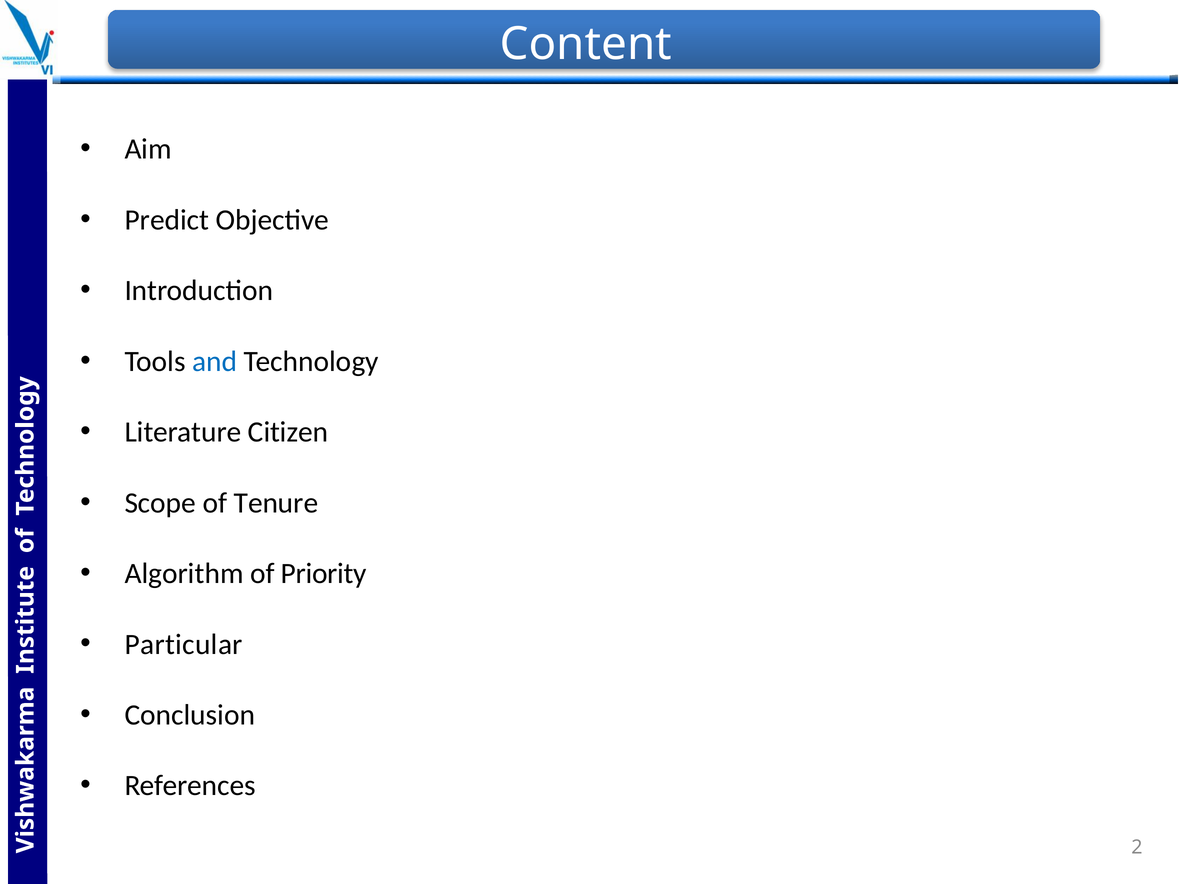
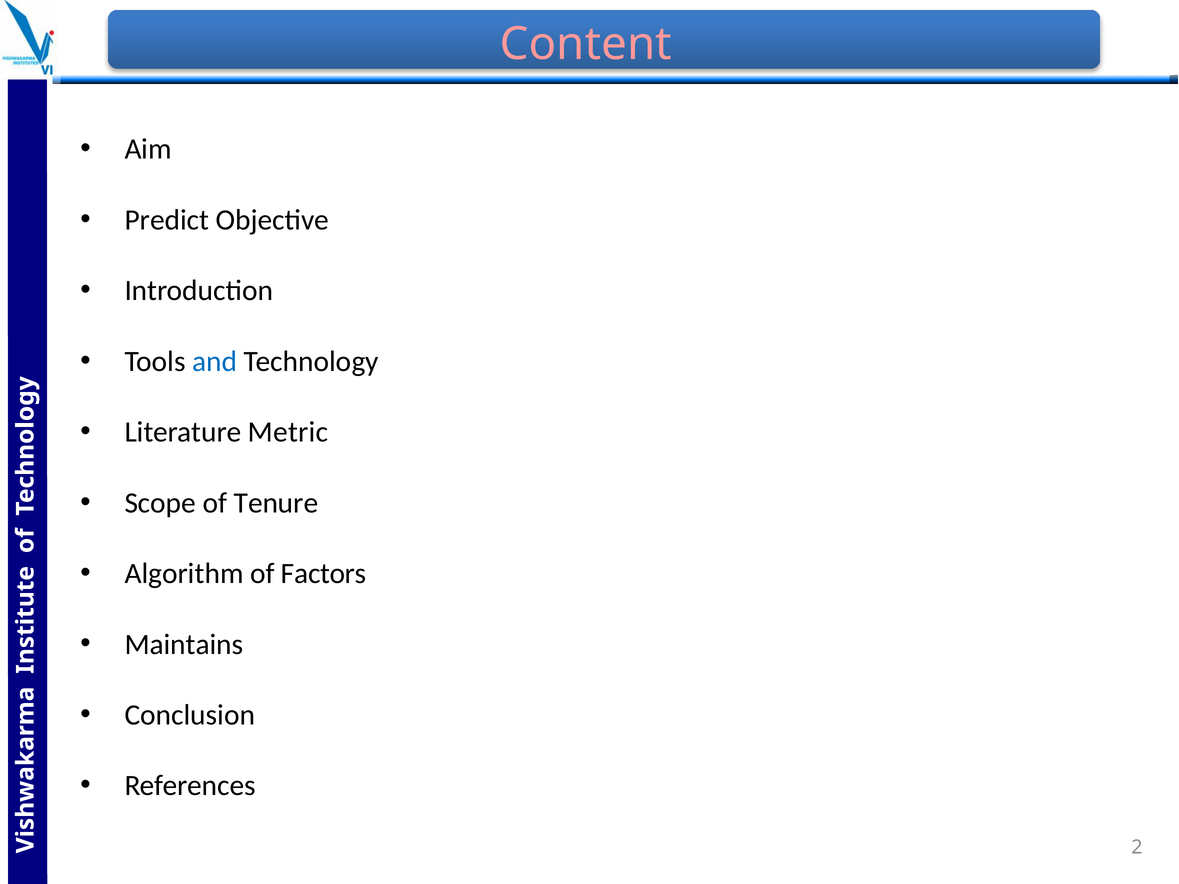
Content colour: white -> pink
Citizen: Citizen -> Metric
Priority: Priority -> Factors
Particular: Particular -> Maintains
